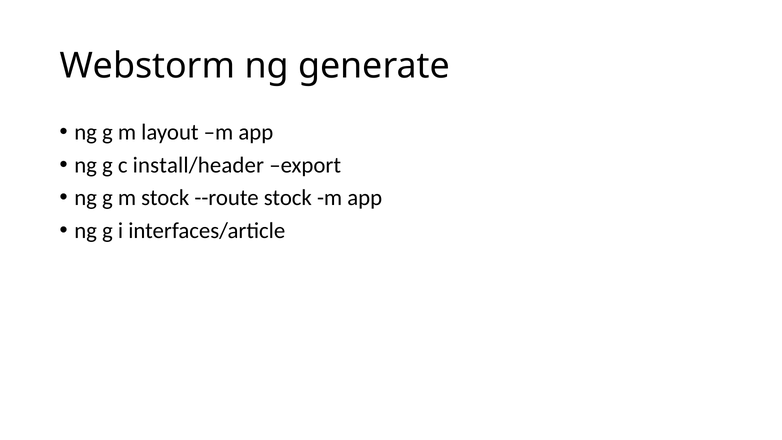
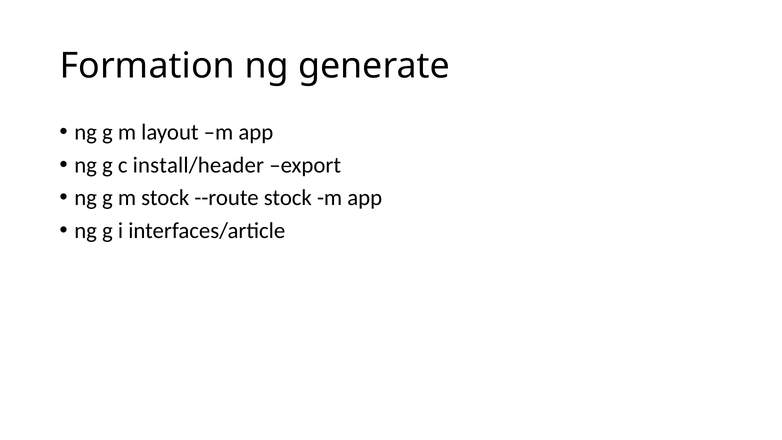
Webstorm: Webstorm -> Formation
